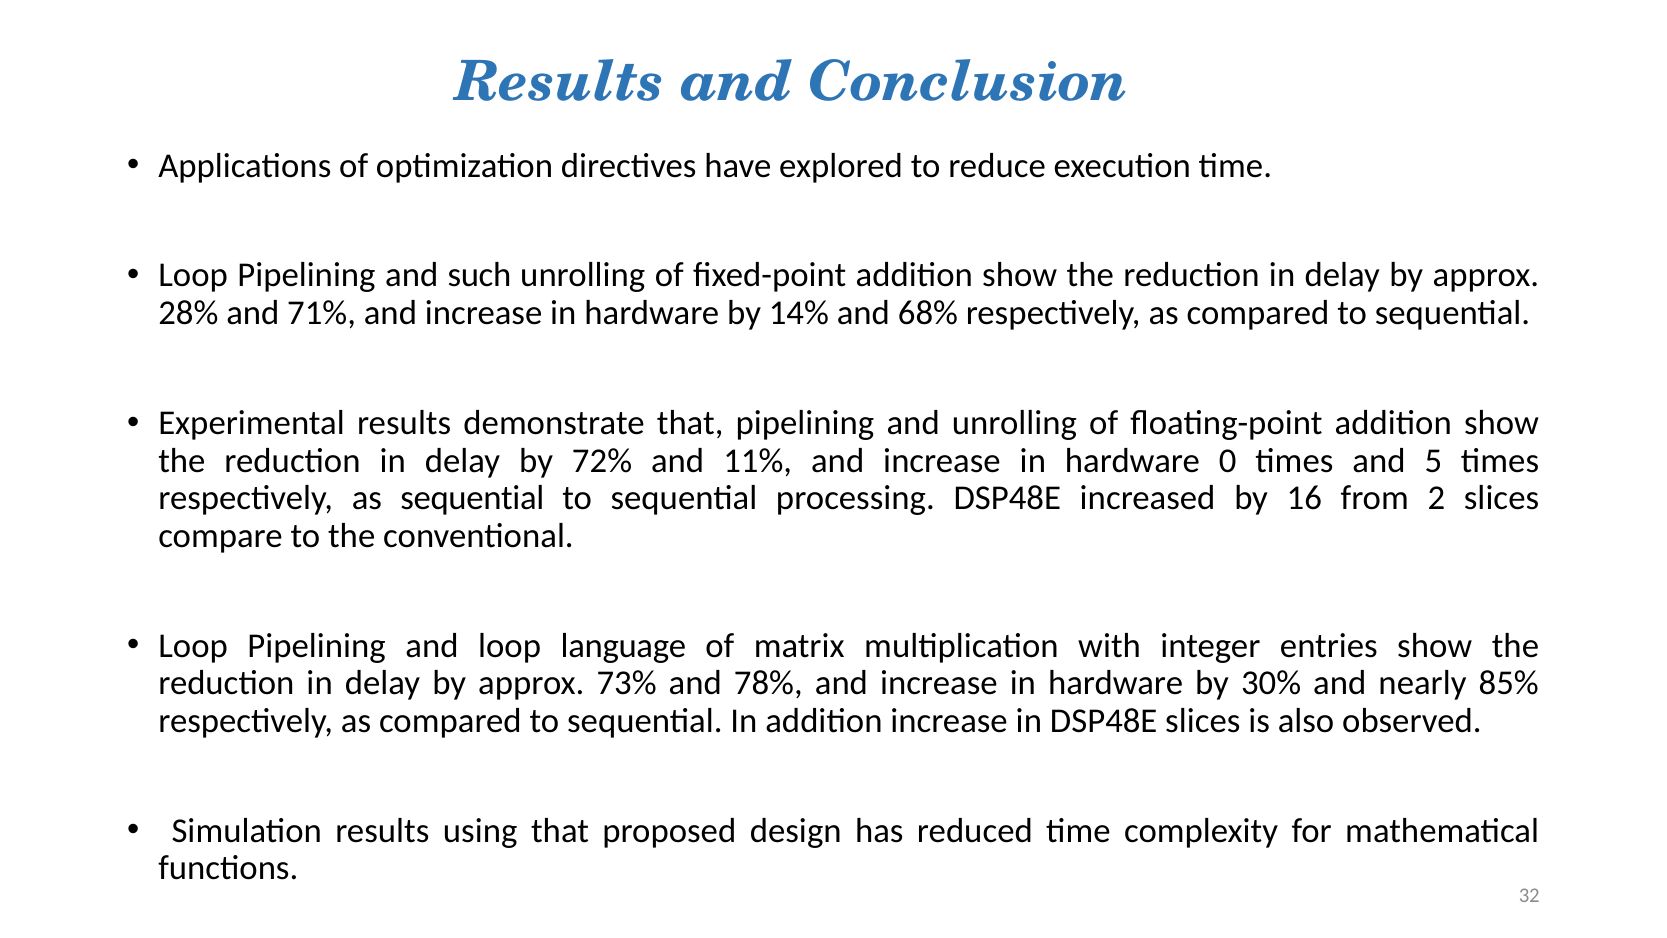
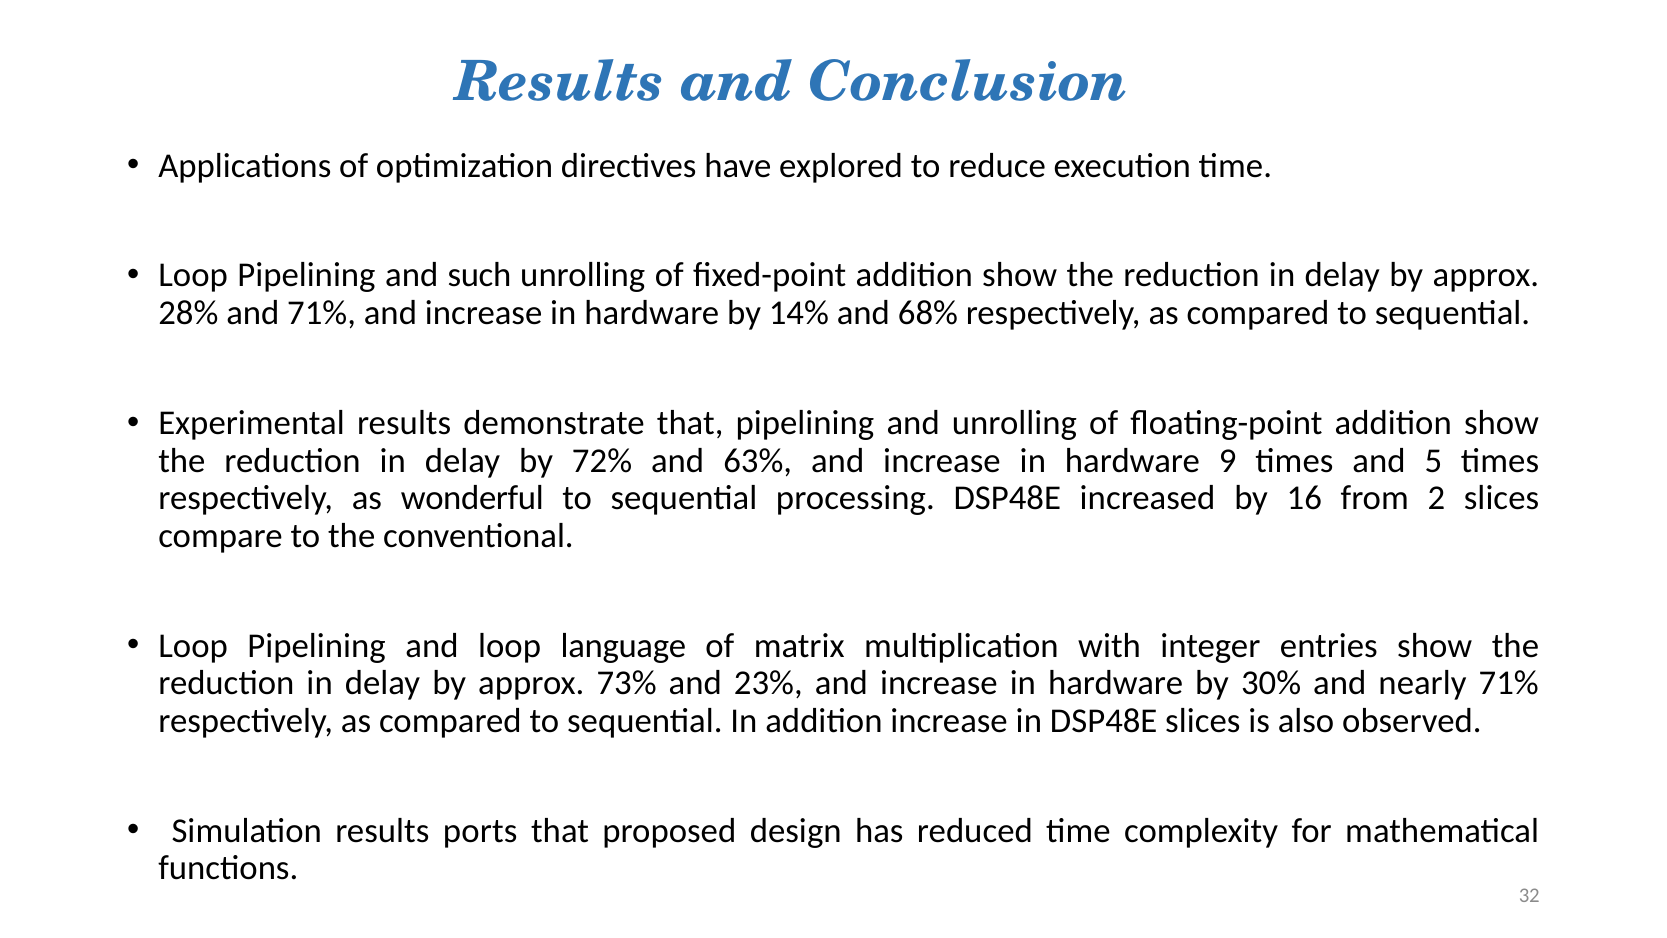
11%: 11% -> 63%
0: 0 -> 9
as sequential: sequential -> wonderful
78%: 78% -> 23%
nearly 85%: 85% -> 71%
using: using -> ports
